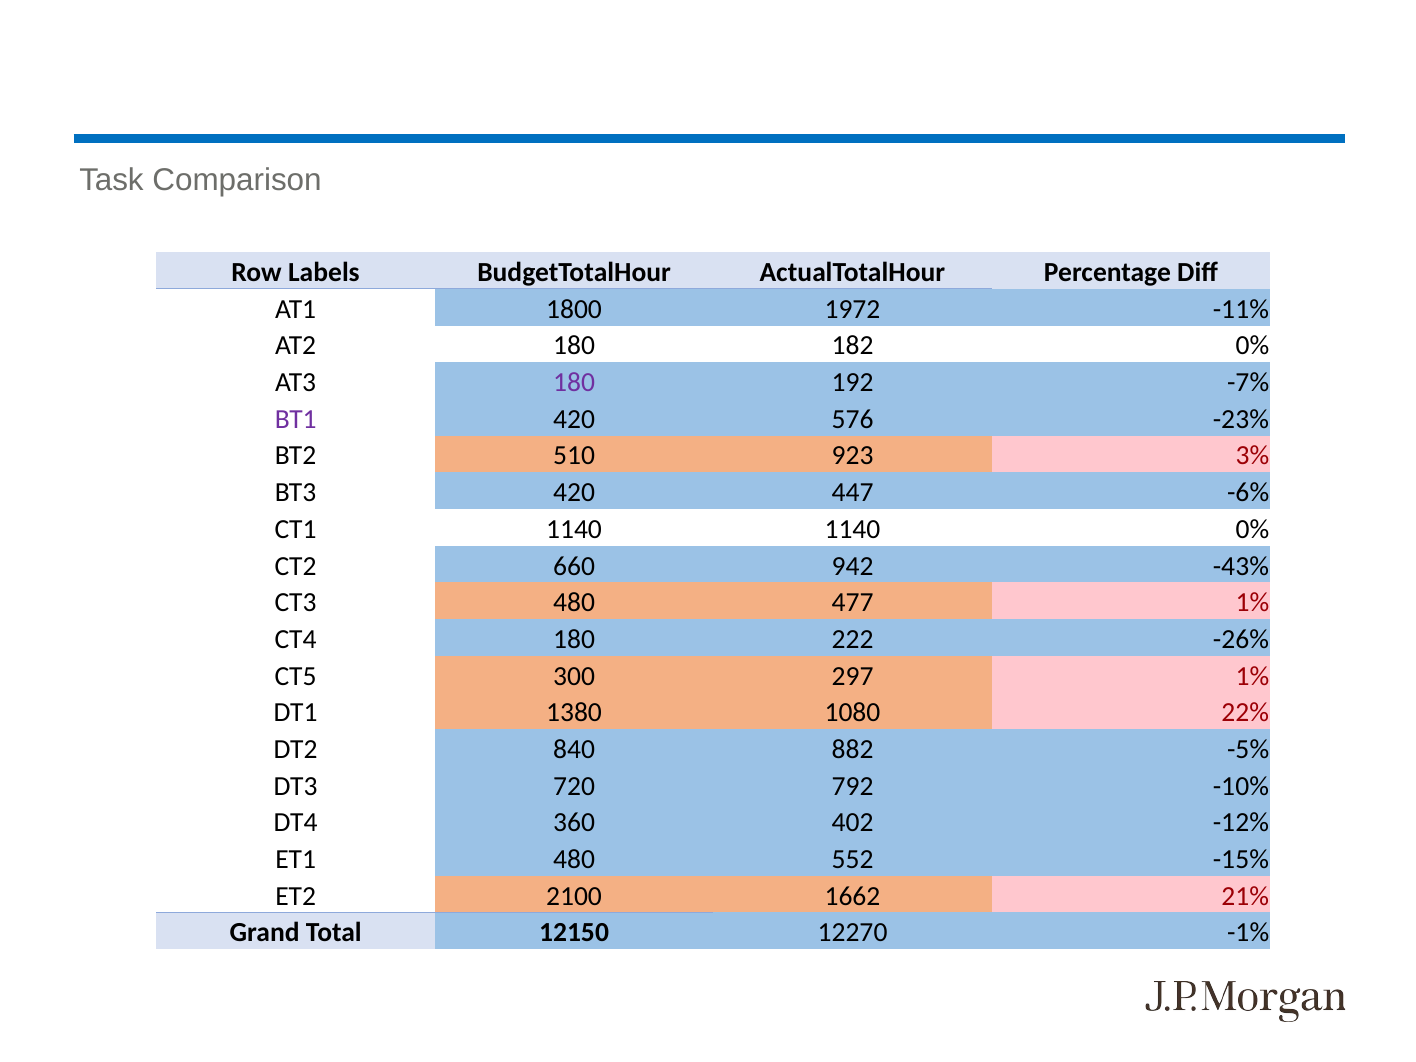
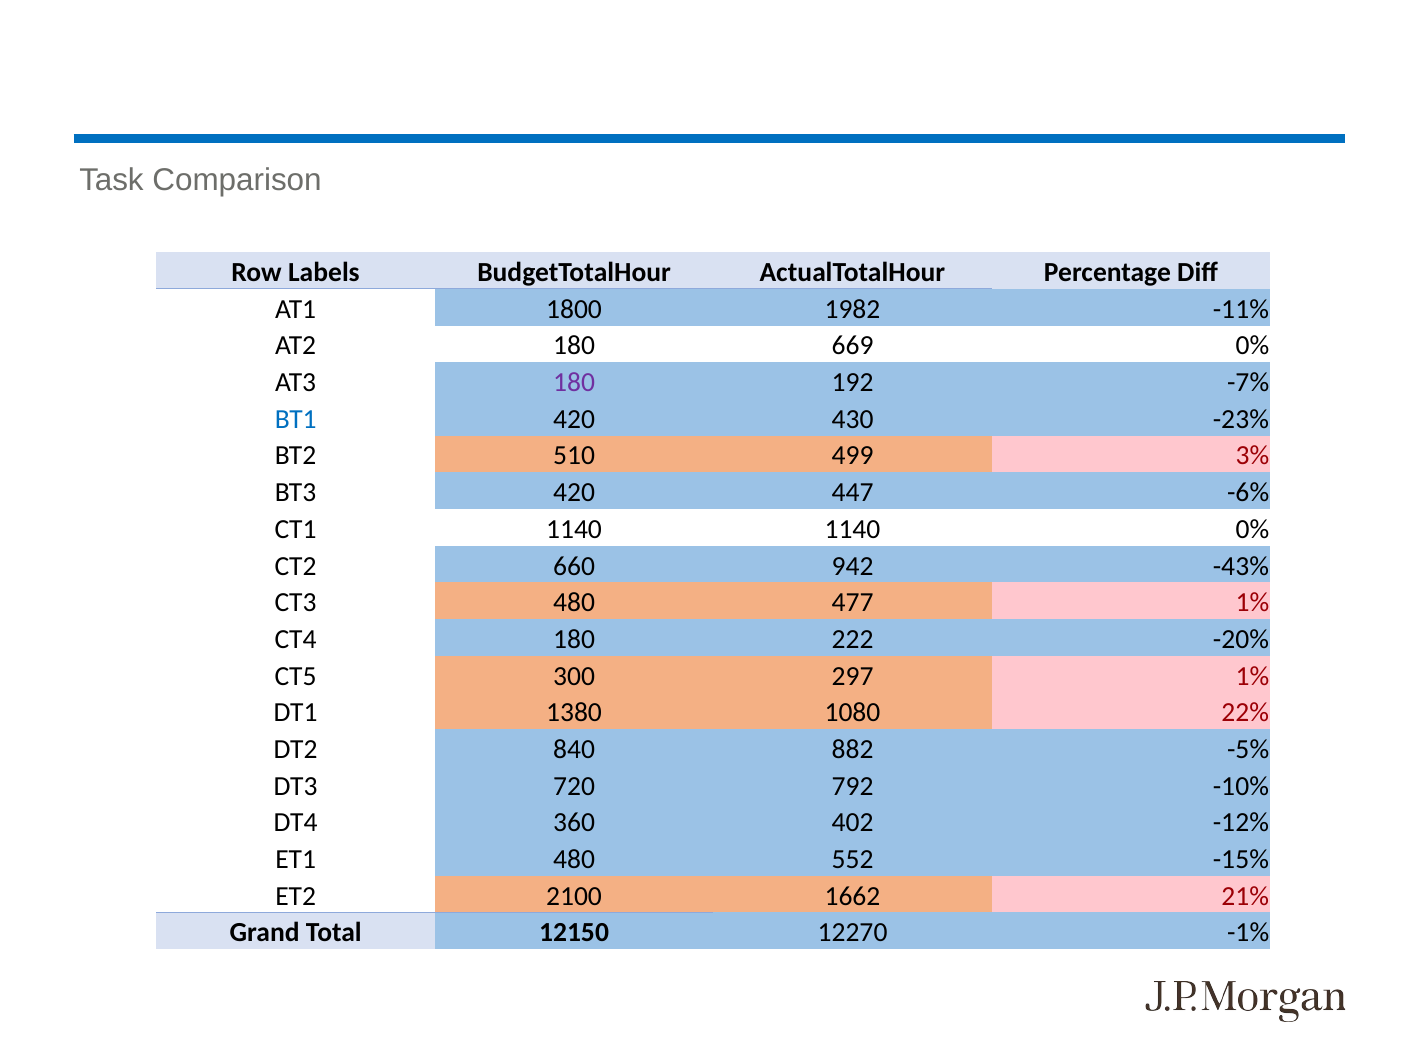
1972: 1972 -> 1982
182: 182 -> 669
BT1 colour: purple -> blue
576: 576 -> 430
923: 923 -> 499
-26%: -26% -> -20%
